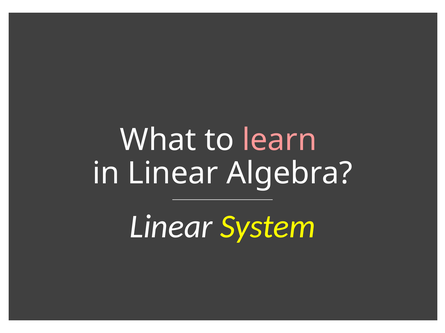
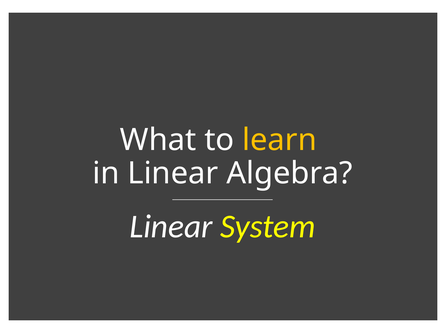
learn colour: pink -> yellow
